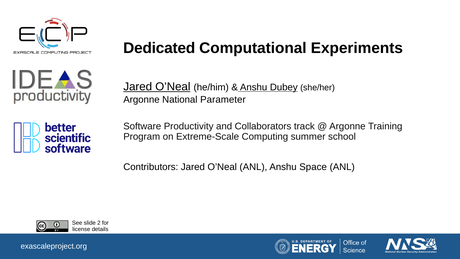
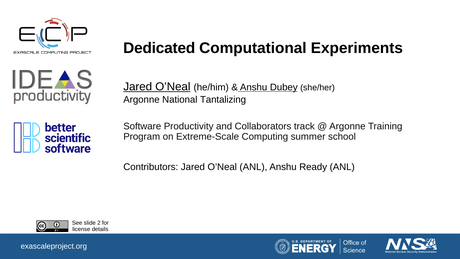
Parameter: Parameter -> Tantalizing
Space: Space -> Ready
